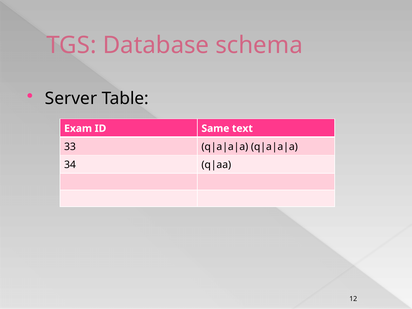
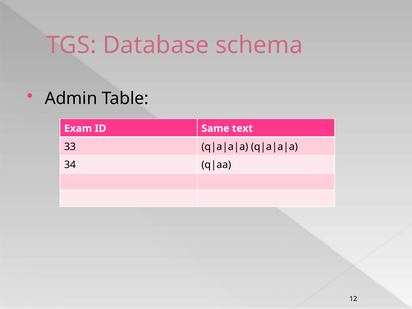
Server: Server -> Admin
